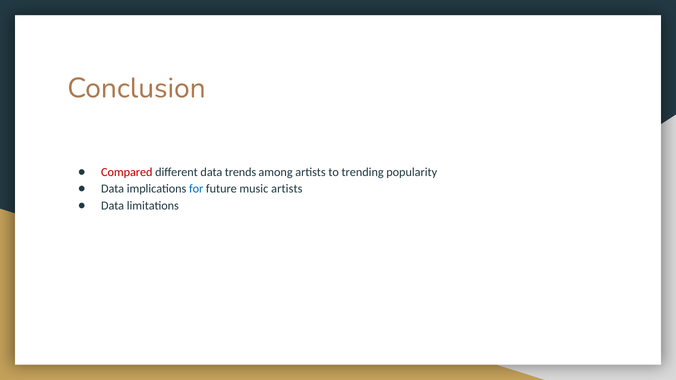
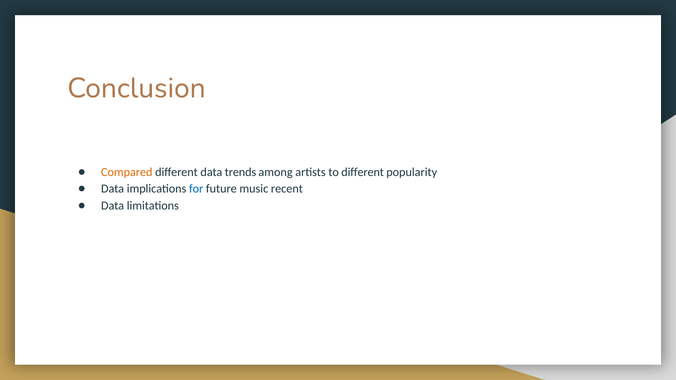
Compared colour: red -> orange
to trending: trending -> different
music artists: artists -> recent
